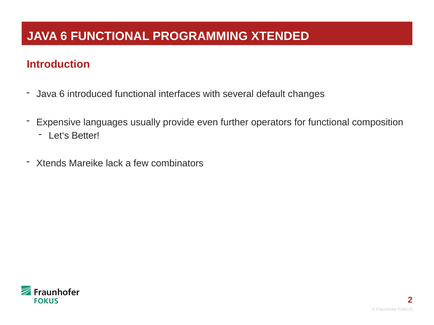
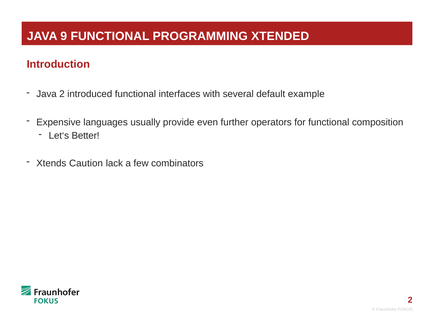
6 at (64, 36): 6 -> 9
6 at (62, 94): 6 -> 2
changes: changes -> example
Mareike: Mareike -> Caution
